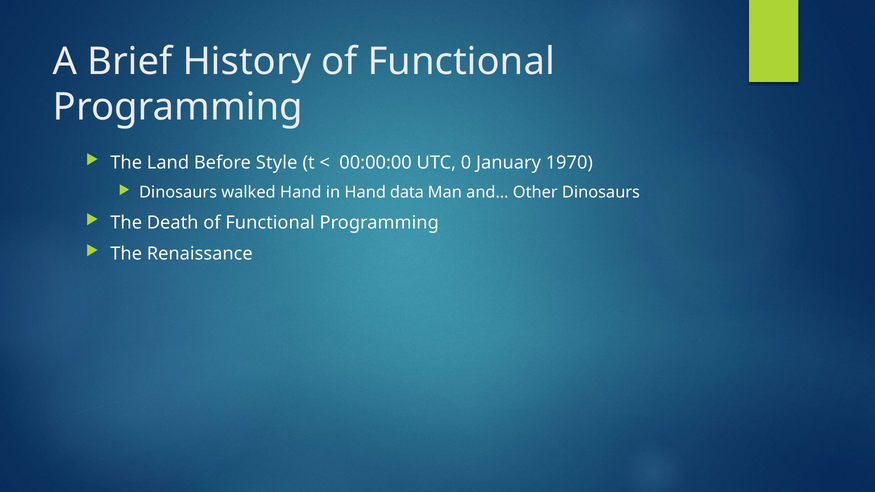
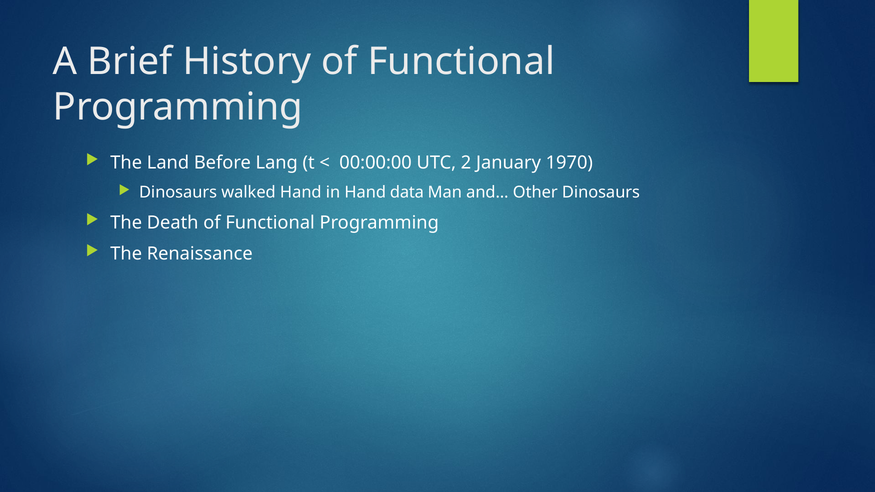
Style: Style -> Lang
0: 0 -> 2
